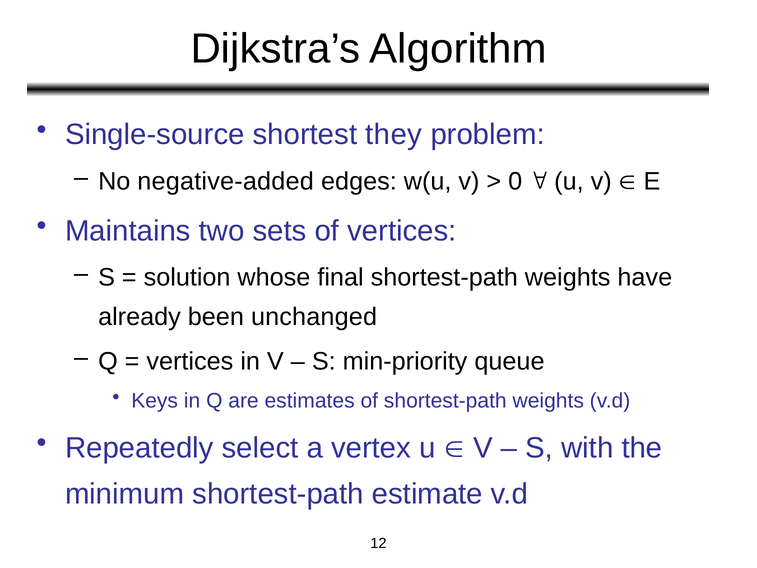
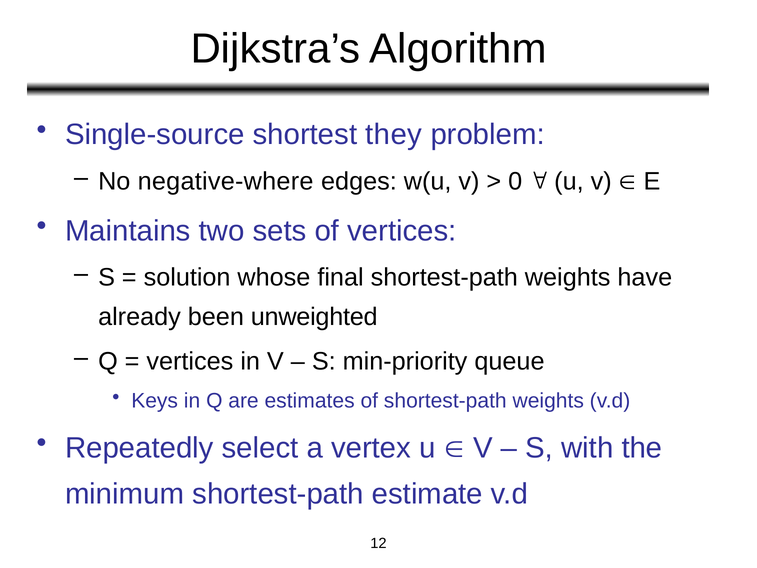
negative-added: negative-added -> negative-where
unchanged: unchanged -> unweighted
